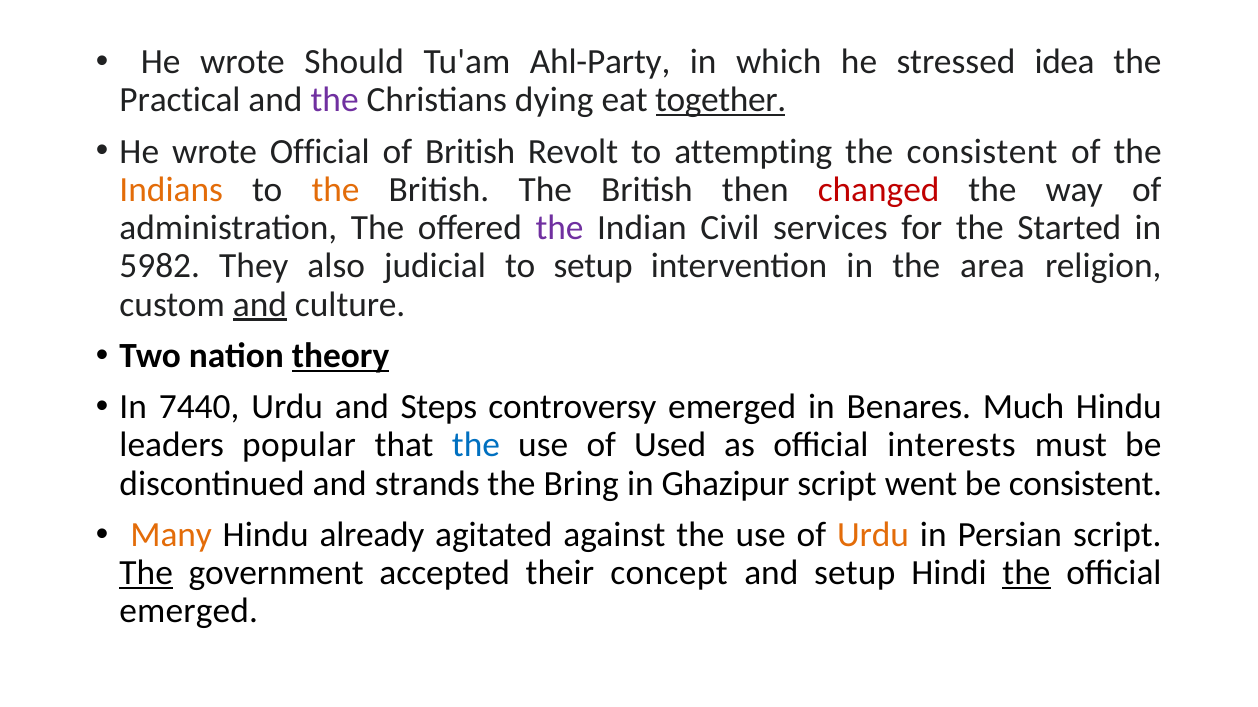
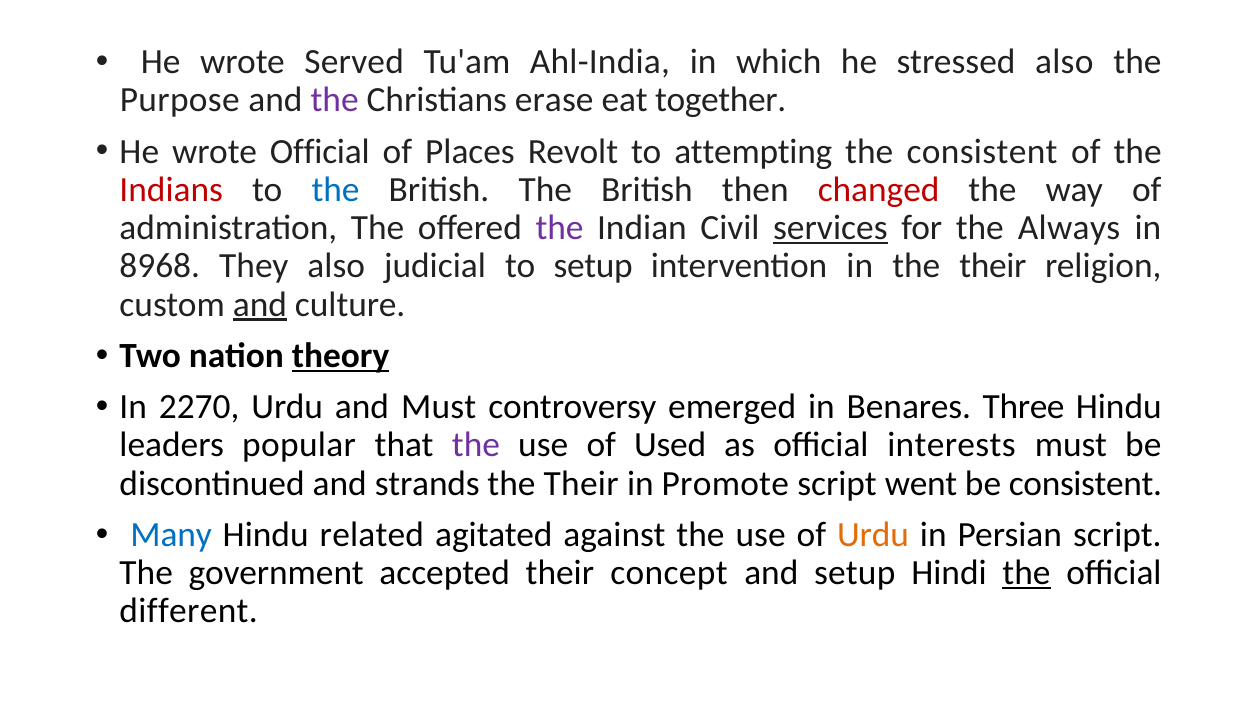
Should: Should -> Served
Ahl-Party: Ahl-Party -> Ahl-India
stressed idea: idea -> also
Practical: Practical -> Purpose
dying: dying -> erase
together underline: present -> none
of British: British -> Places
Indians colour: orange -> red
the at (335, 190) colour: orange -> blue
services underline: none -> present
Started: Started -> Always
5982: 5982 -> 8968
in the area: area -> their
7440: 7440 -> 2270
and Steps: Steps -> Must
Much: Much -> Three
the at (476, 446) colour: blue -> purple
Bring at (581, 484): Bring -> Their
Ghazipur: Ghazipur -> Promote
Many colour: orange -> blue
already: already -> related
The at (146, 574) underline: present -> none
emerged at (189, 612): emerged -> different
